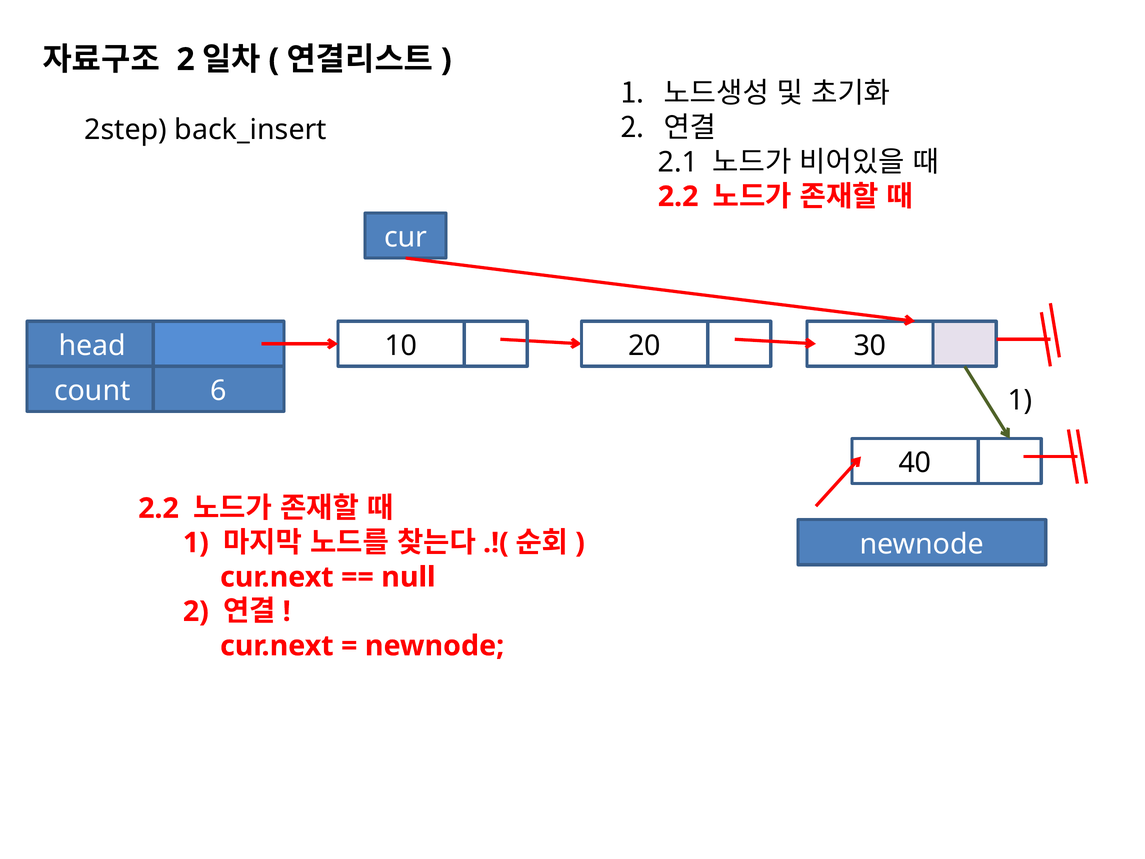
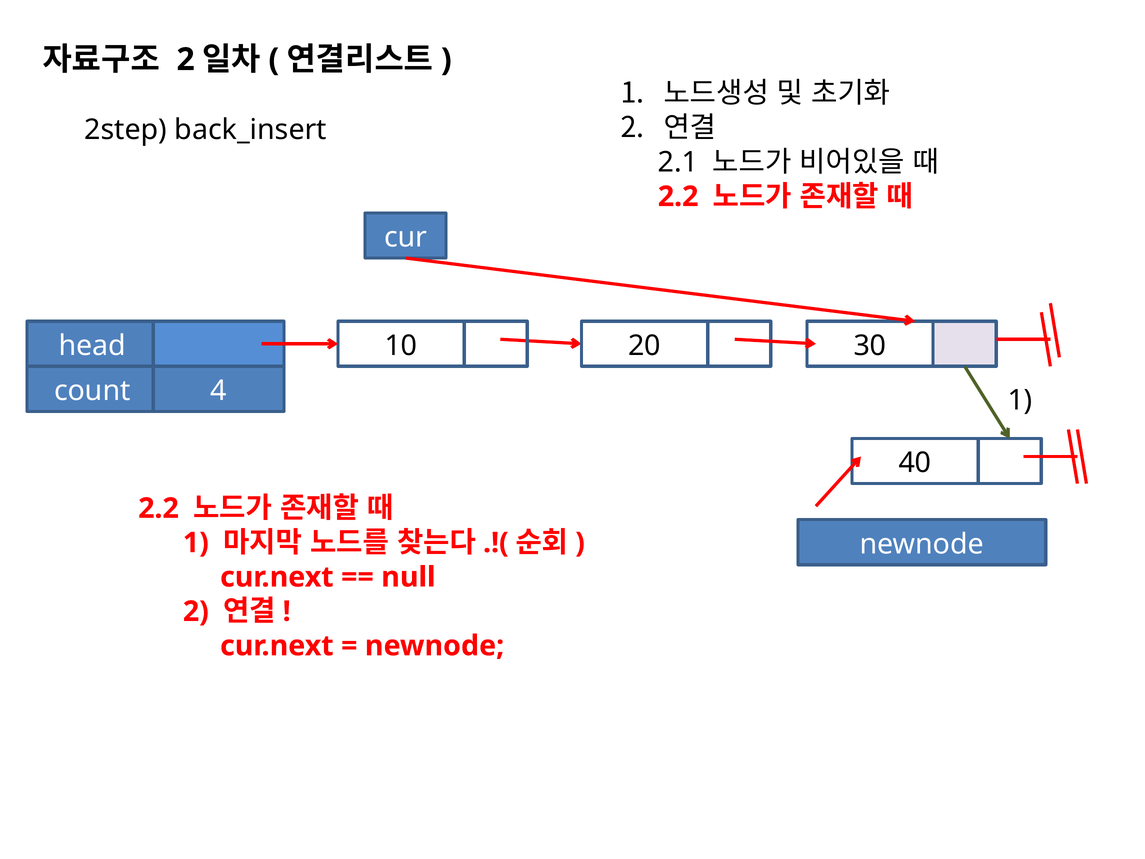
6: 6 -> 4
